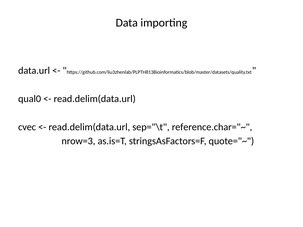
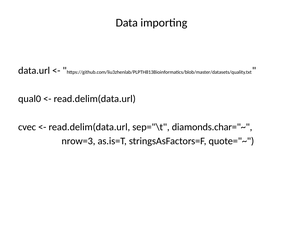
reference.char="~: reference.char="~ -> diamonds.char="~
